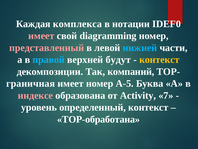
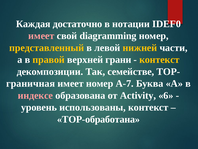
комплекса: комплекса -> достаточно
представленный colour: pink -> yellow
нижней colour: light blue -> yellow
правой colour: light blue -> yellow
будут: будут -> грани
компаний: компаний -> семействе
А-5: А-5 -> А-7
7: 7 -> 6
определенный: определенный -> использованы
